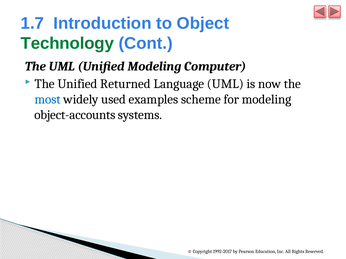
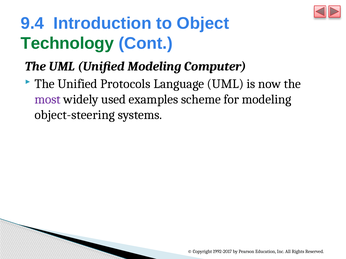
1.7: 1.7 -> 9.4
Returned: Returned -> Protocols
most colour: blue -> purple
object-accounts: object-accounts -> object-steering
